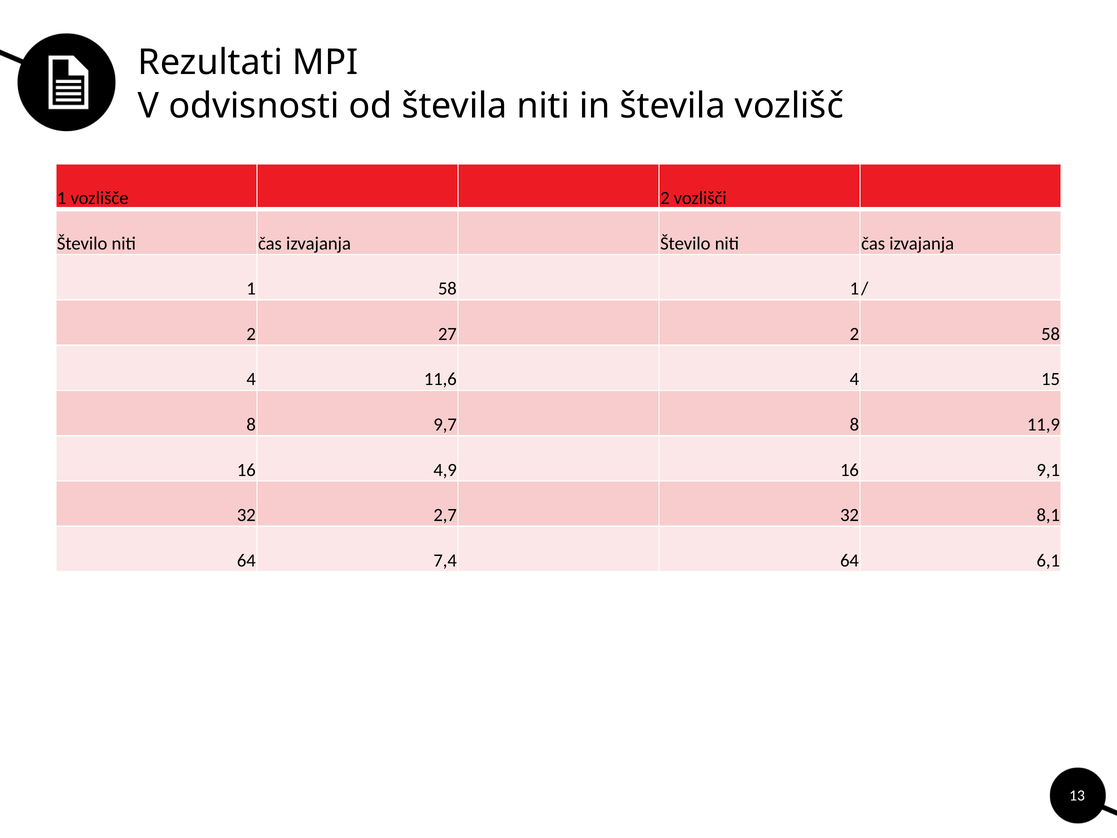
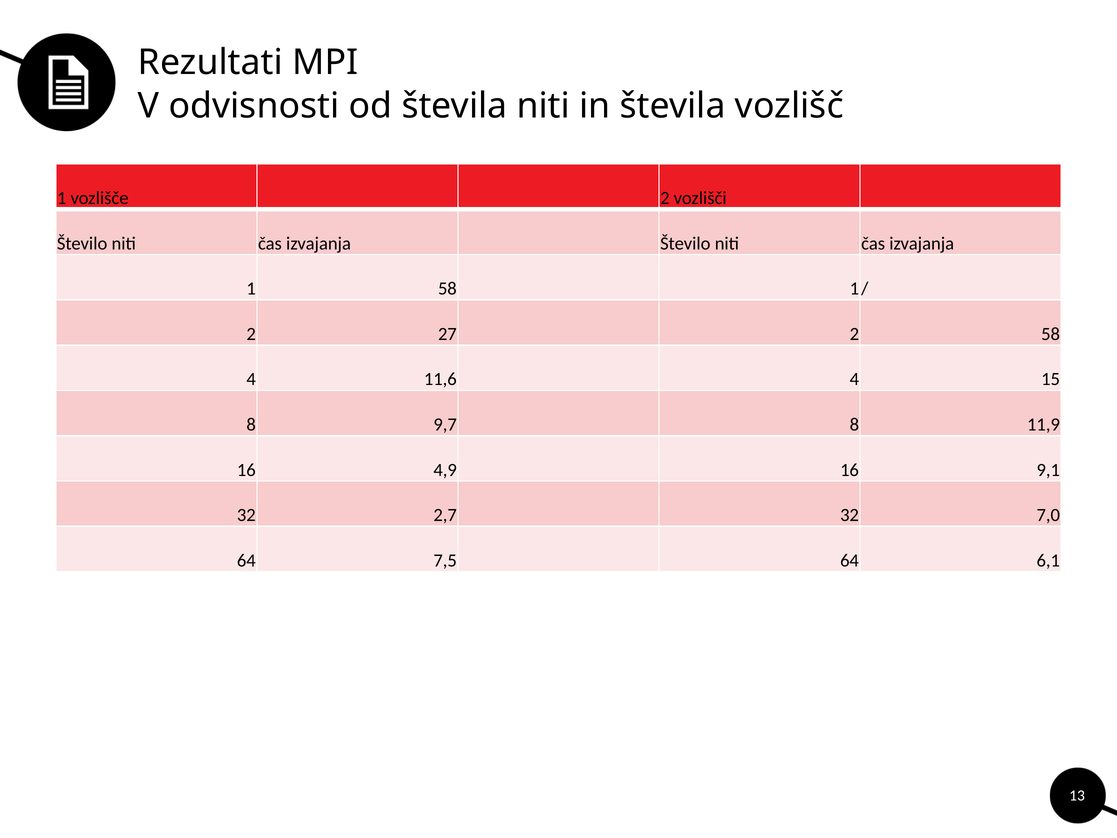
8,1: 8,1 -> 7,0
7,4: 7,4 -> 7,5
